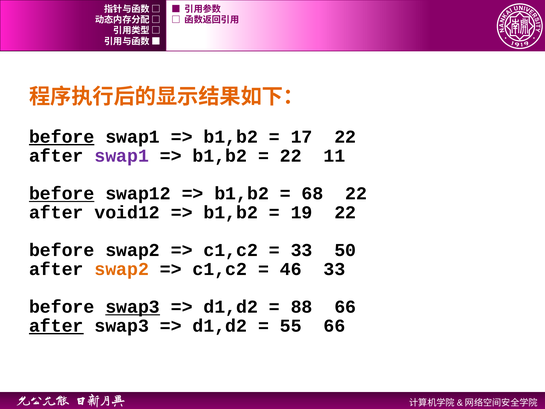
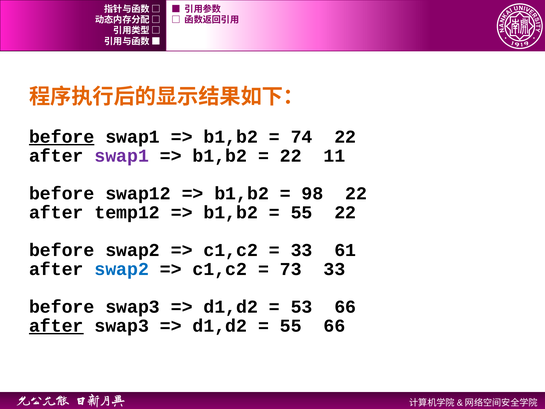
17: 17 -> 74
before at (62, 193) underline: present -> none
68: 68 -> 98
void12: void12 -> temp12
19 at (302, 212): 19 -> 55
50: 50 -> 61
swap2 at (122, 269) colour: orange -> blue
46: 46 -> 73
swap3 at (133, 307) underline: present -> none
88: 88 -> 53
